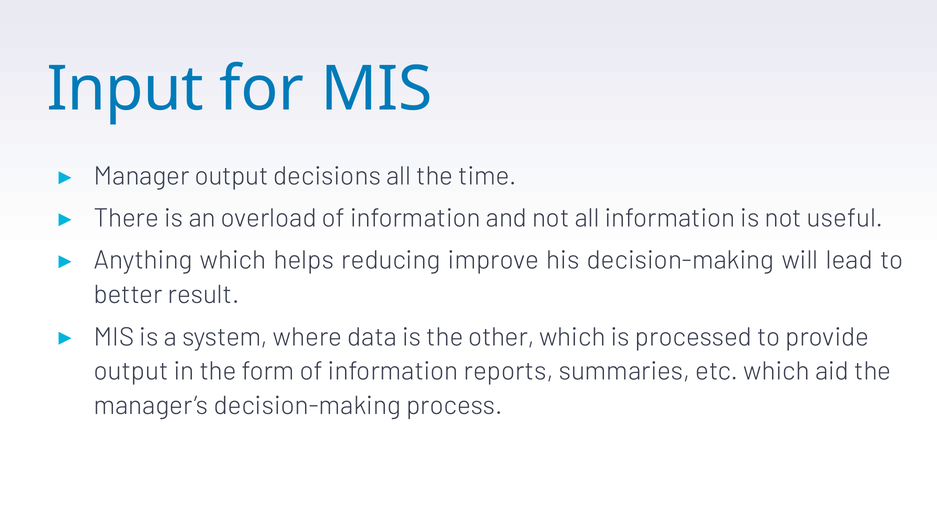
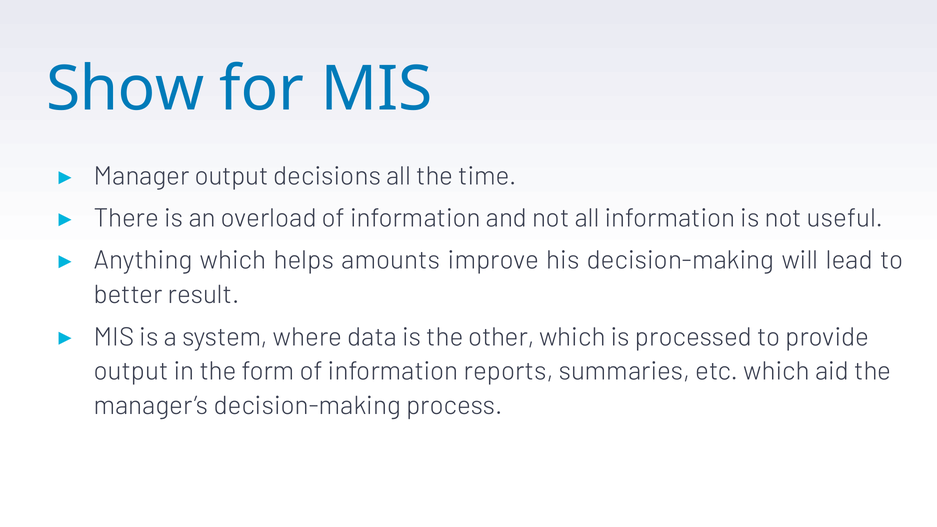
Input: Input -> Show
reducing: reducing -> amounts
